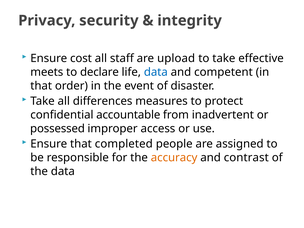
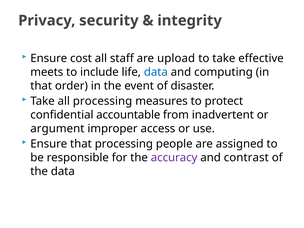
declare: declare -> include
competent: competent -> computing
all differences: differences -> processing
possessed: possessed -> argument
that completed: completed -> processing
accuracy colour: orange -> purple
